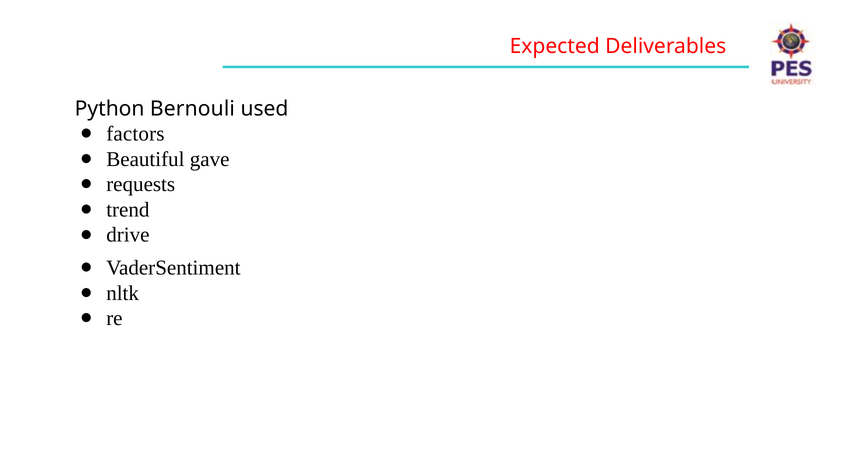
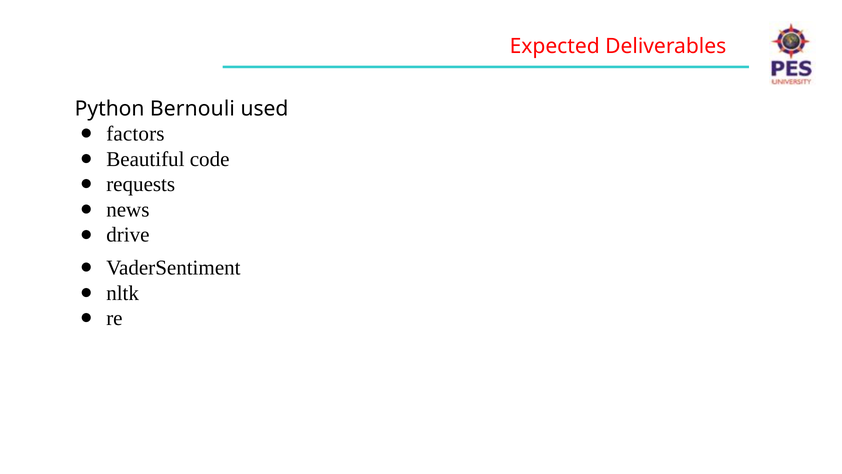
gave: gave -> code
trend: trend -> news
